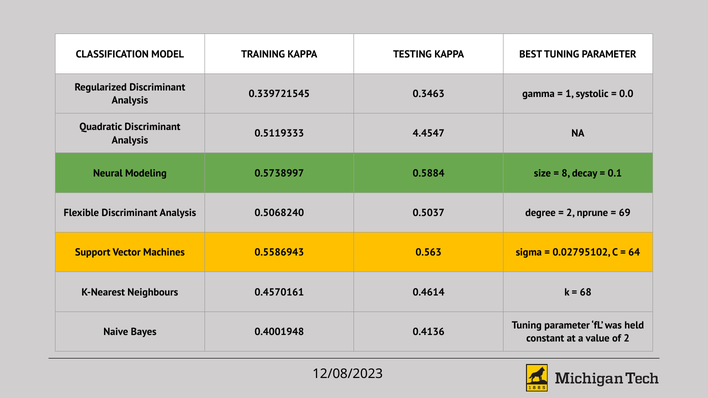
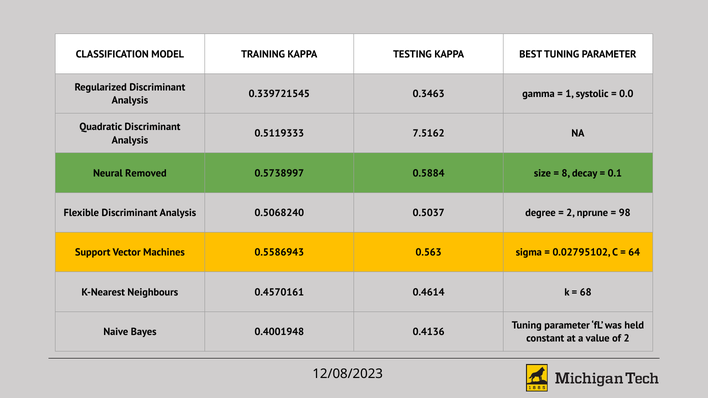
4.4547: 4.4547 -> 7.5162
Modeling: Modeling -> Removed
69: 69 -> 98
